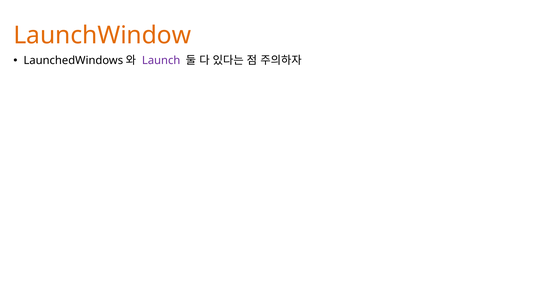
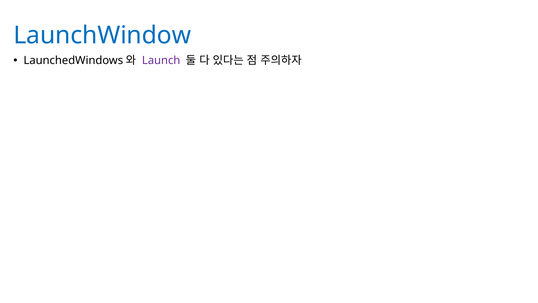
LaunchWindow colour: orange -> blue
